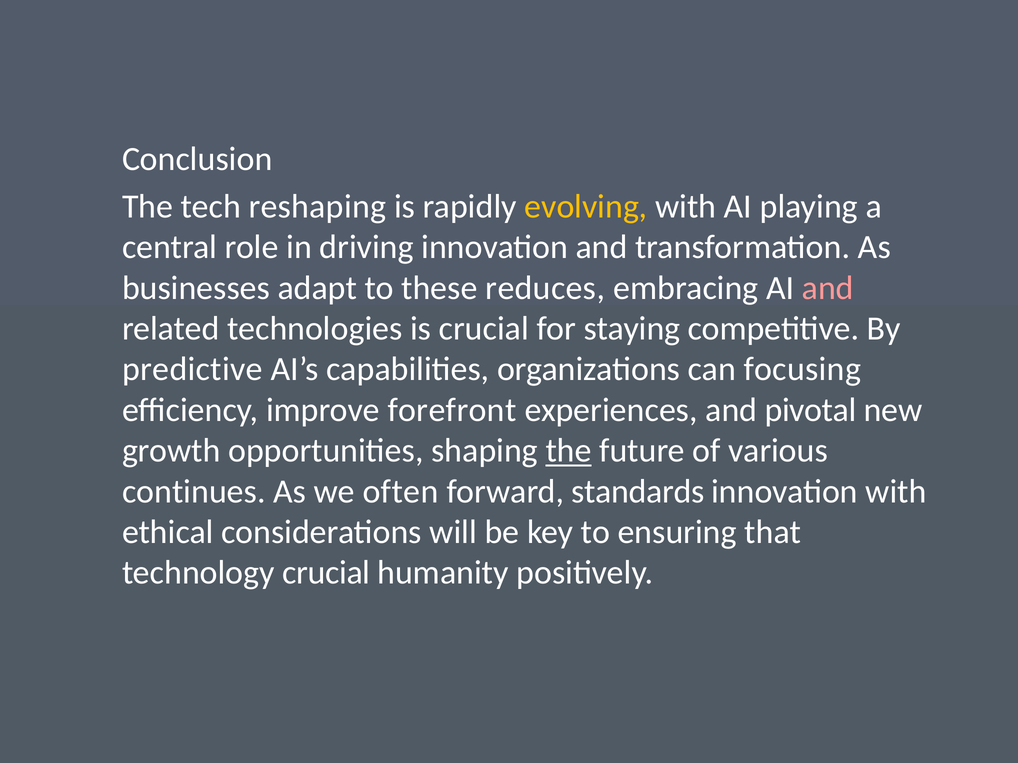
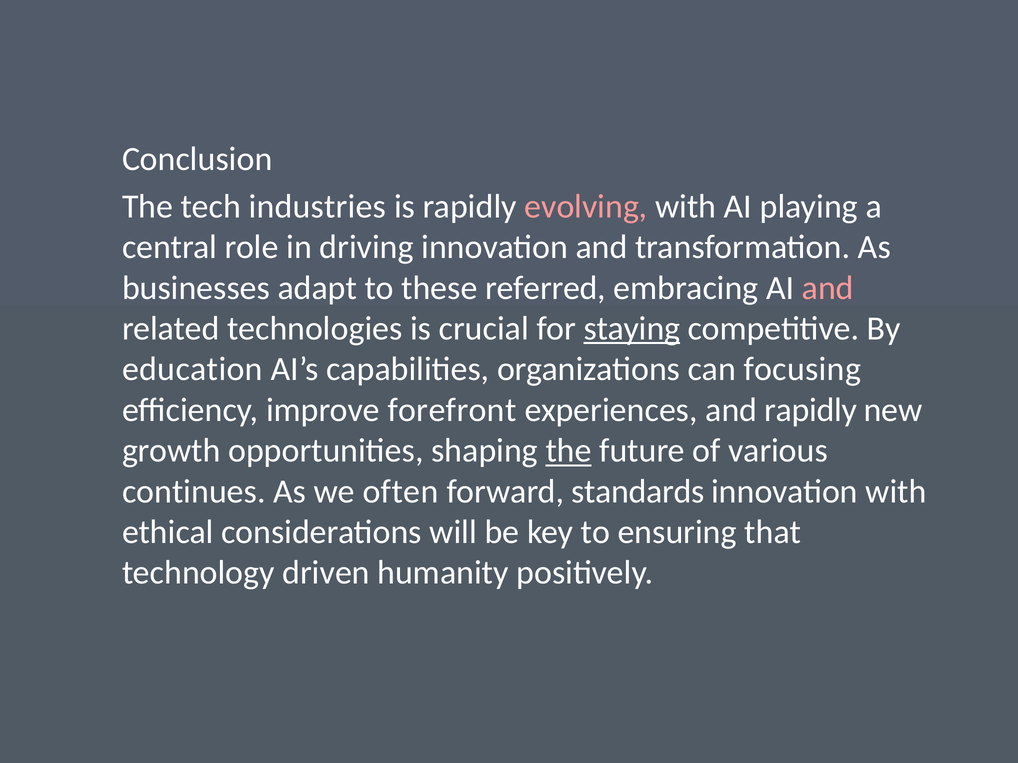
reshaping: reshaping -> industries
evolving colour: yellow -> pink
reduces: reduces -> referred
staying underline: none -> present
predictive: predictive -> education
and pivotal: pivotal -> rapidly
technology crucial: crucial -> driven
